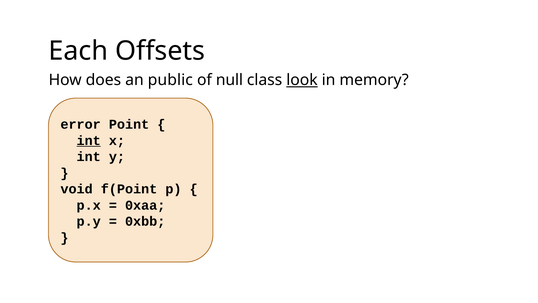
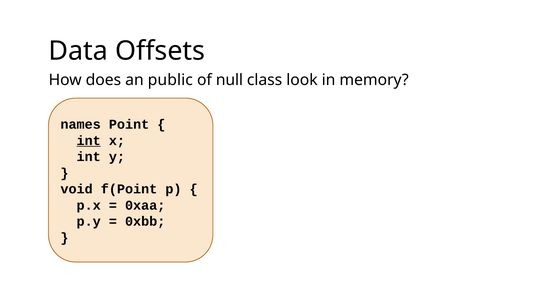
Each: Each -> Data
look underline: present -> none
error: error -> names
